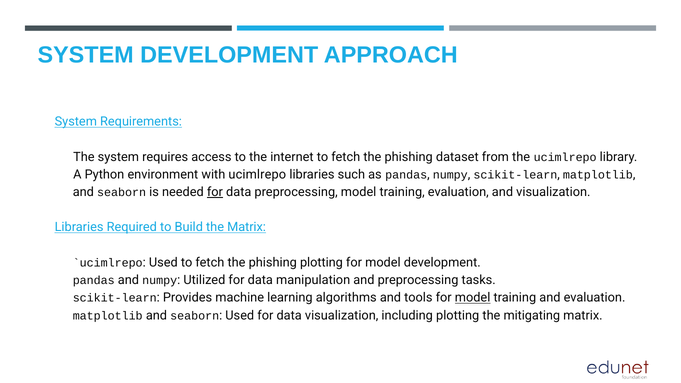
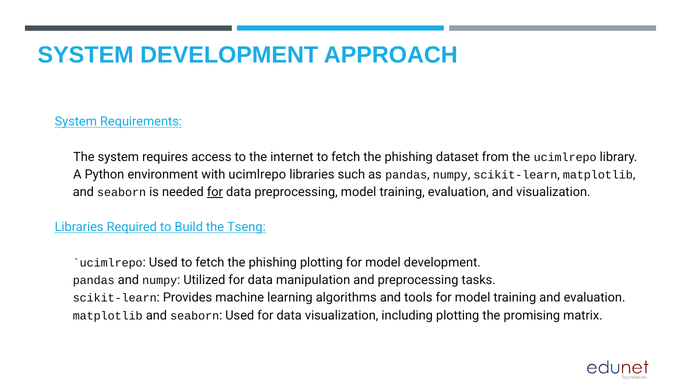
the Matrix: Matrix -> Tseng
model at (473, 298) underline: present -> none
mitigating: mitigating -> promising
